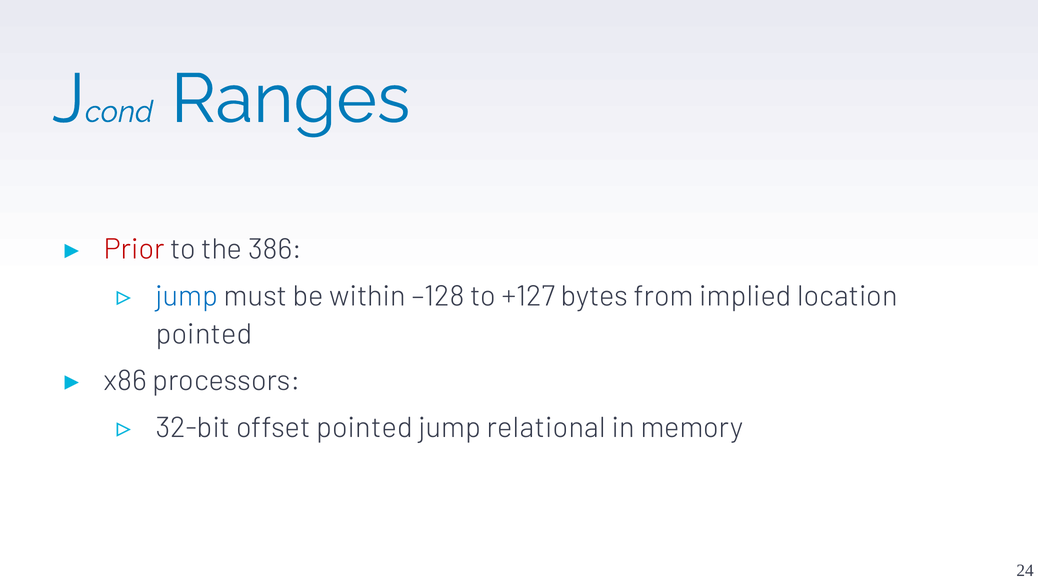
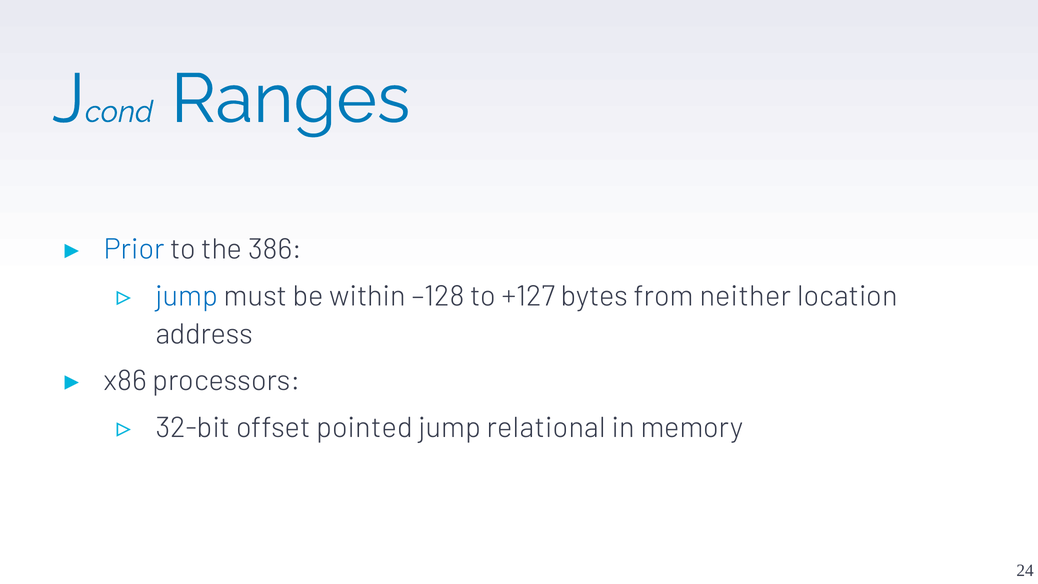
Prior colour: red -> blue
implied: implied -> neither
pointed at (204, 334): pointed -> address
